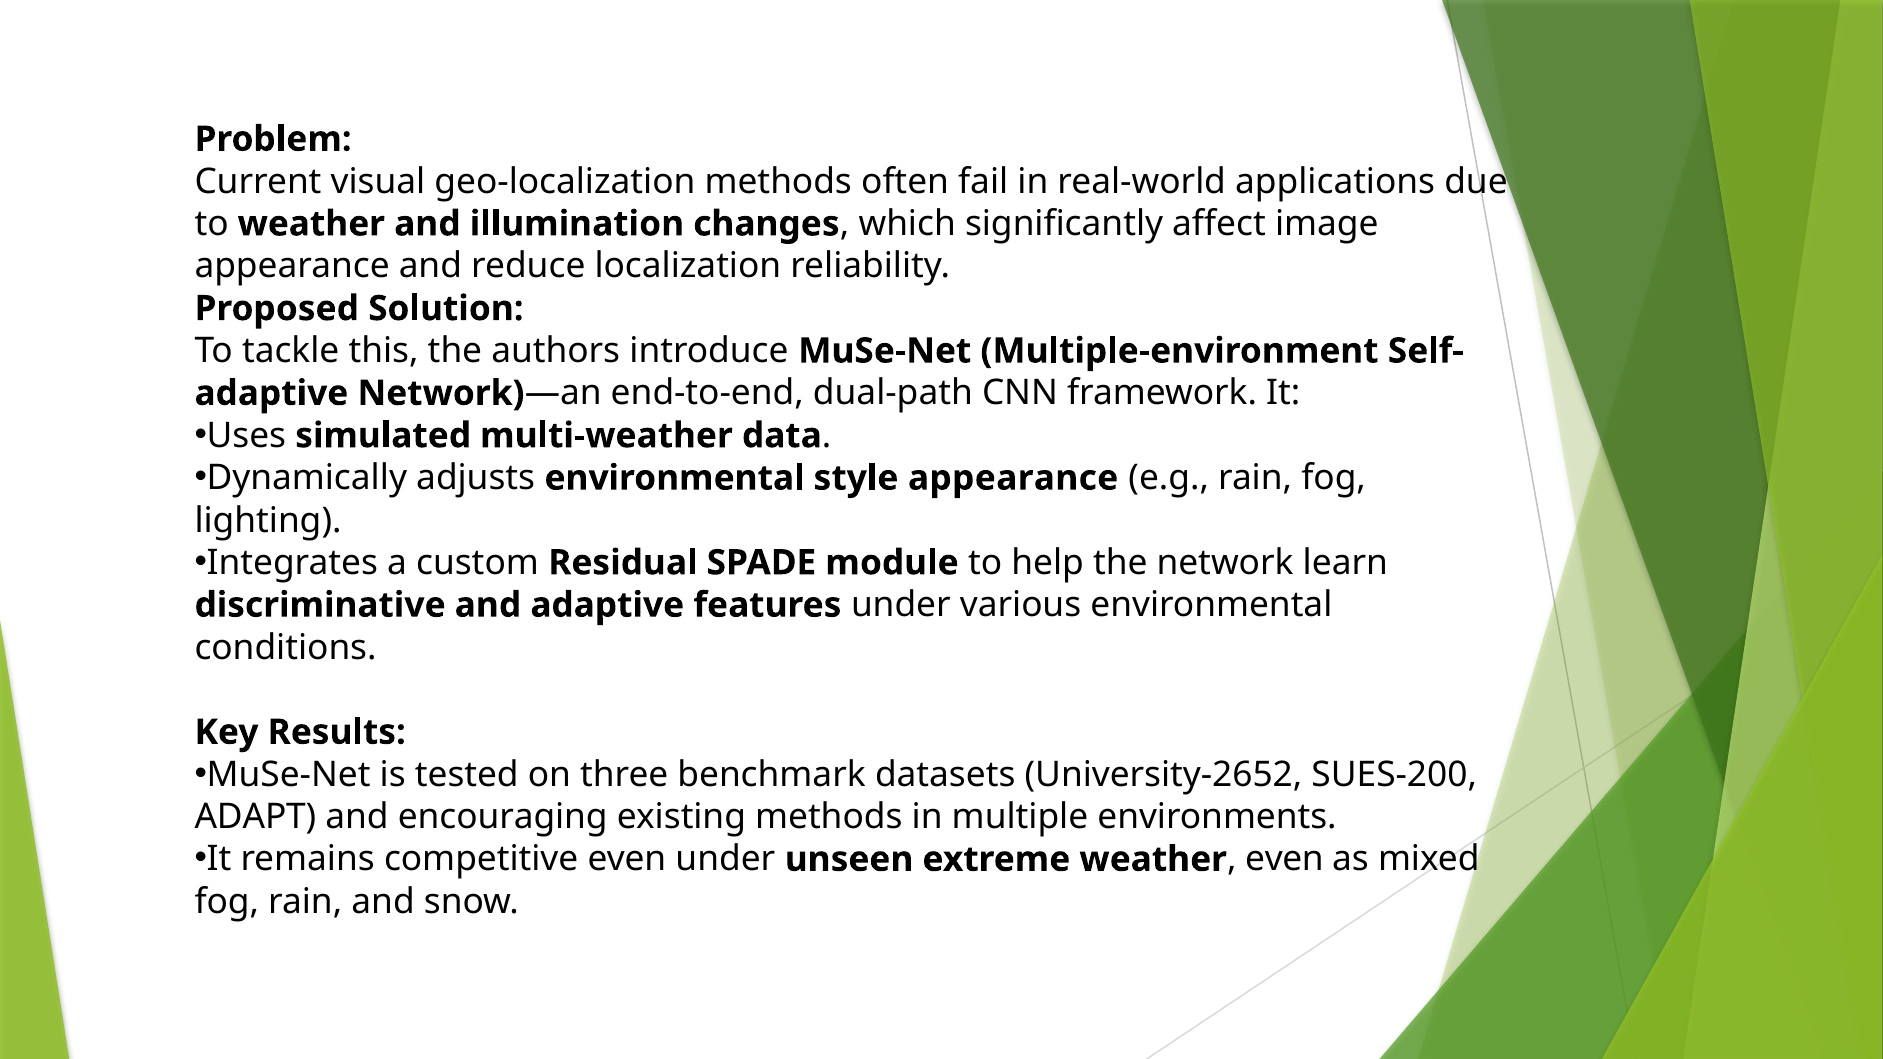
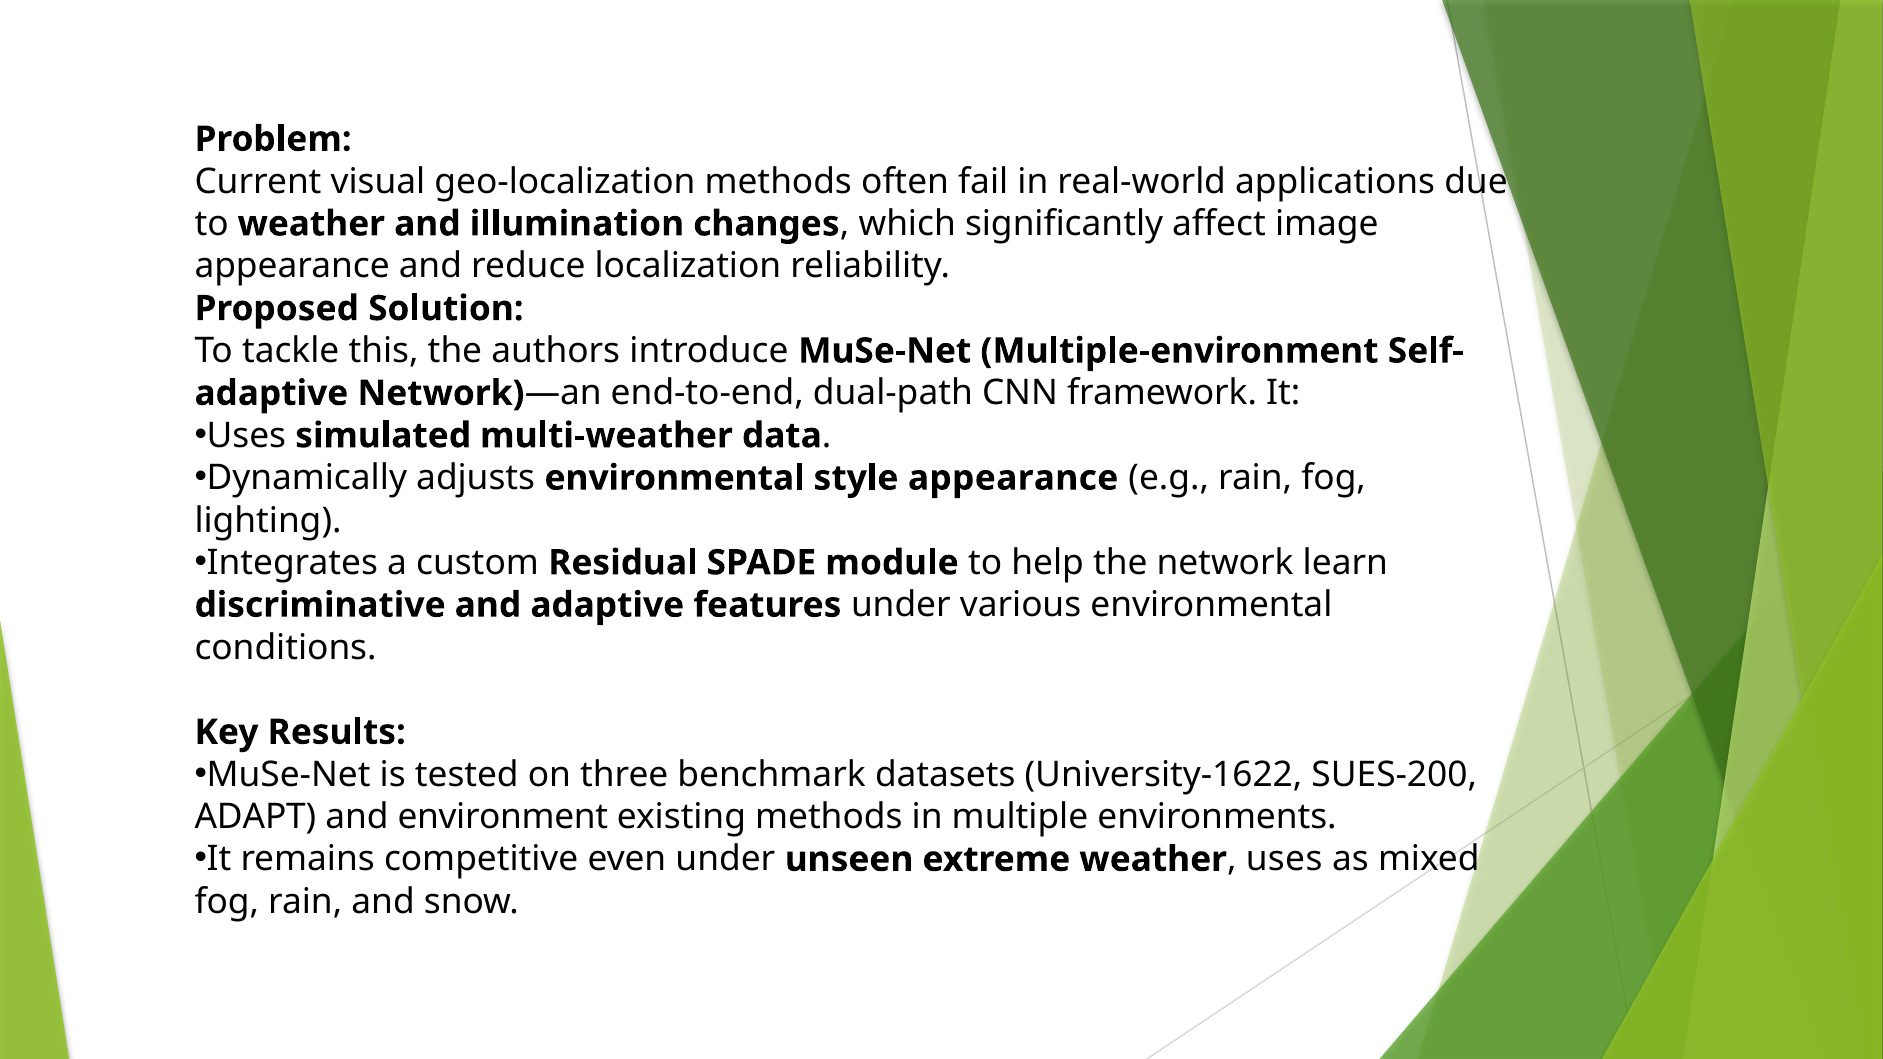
University-2652: University-2652 -> University-1622
encouraging: encouraging -> environment
even at (1284, 859): even -> uses
